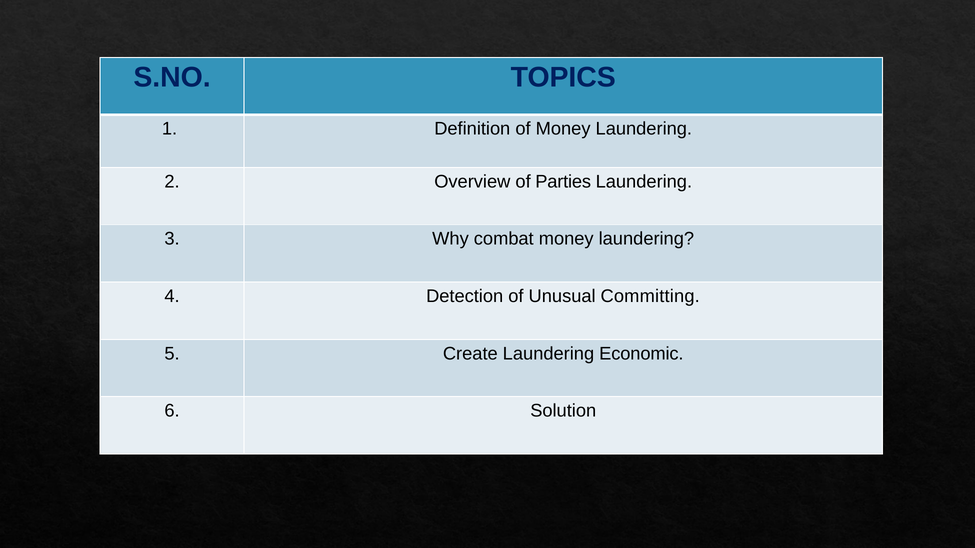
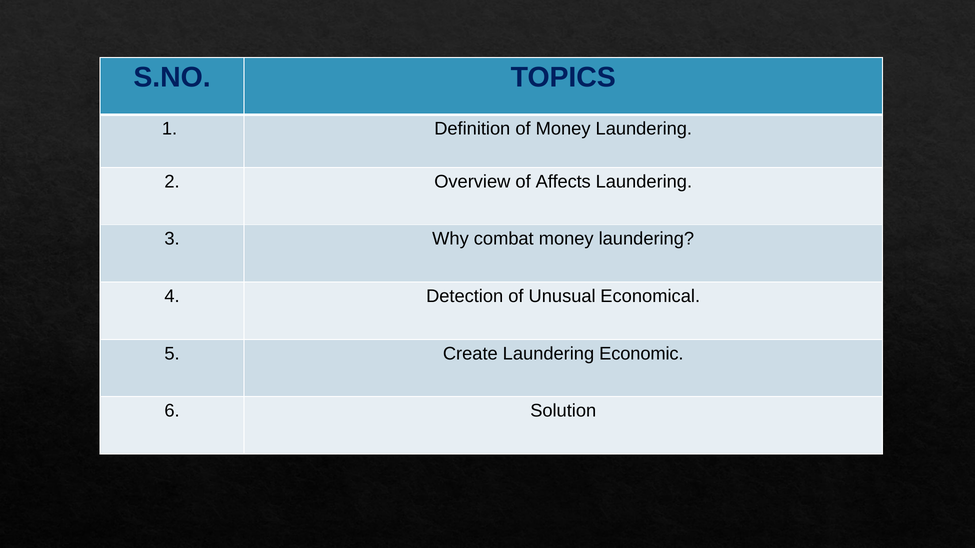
Parties: Parties -> Affects
Committing: Committing -> Economical
